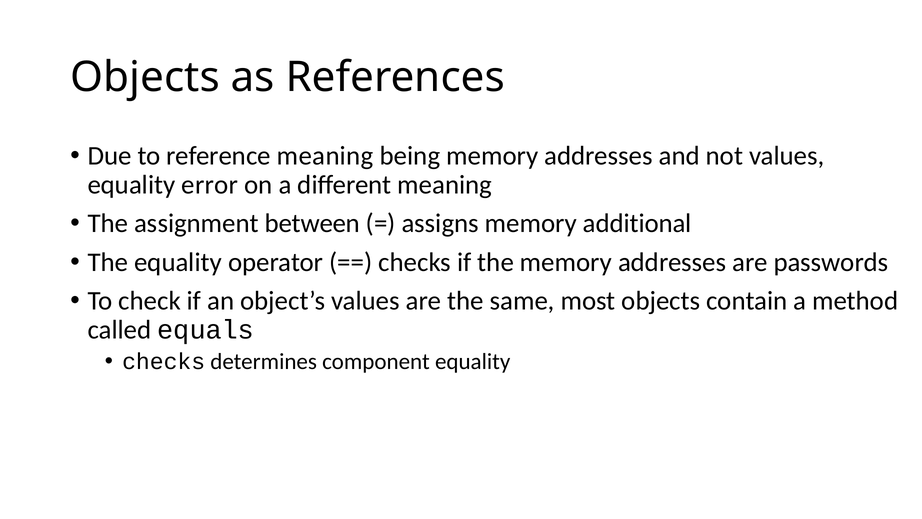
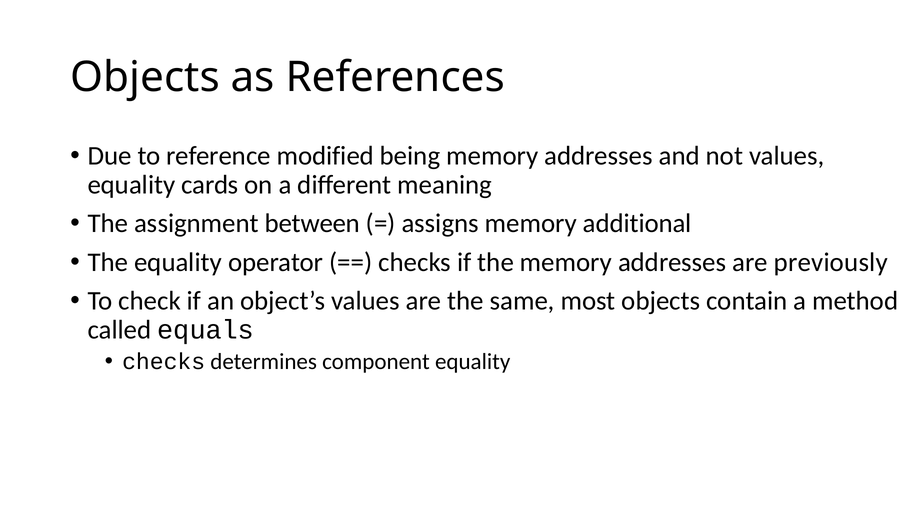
reference meaning: meaning -> modified
error: error -> cards
passwords: passwords -> previously
